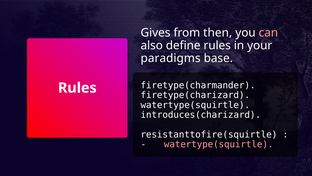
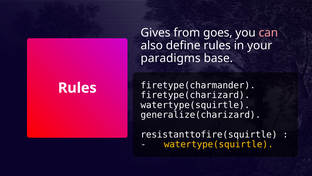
then: then -> goes
introduces(charizard: introduces(charizard -> generalize(charizard
watertype(squirtle at (219, 144) colour: pink -> yellow
